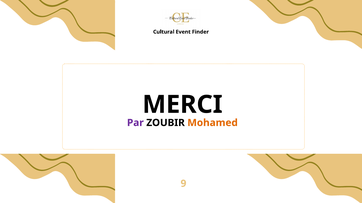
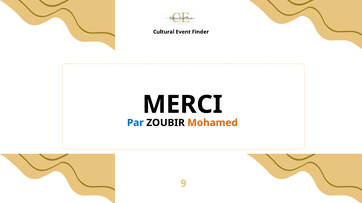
Par colour: purple -> blue
